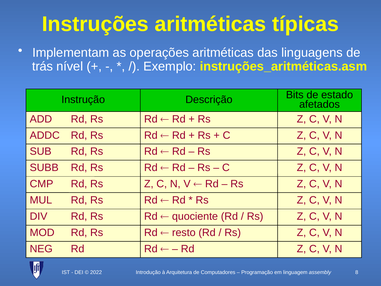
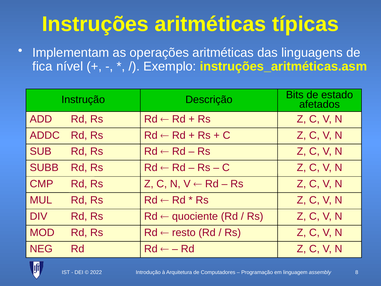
trás: trás -> fica
